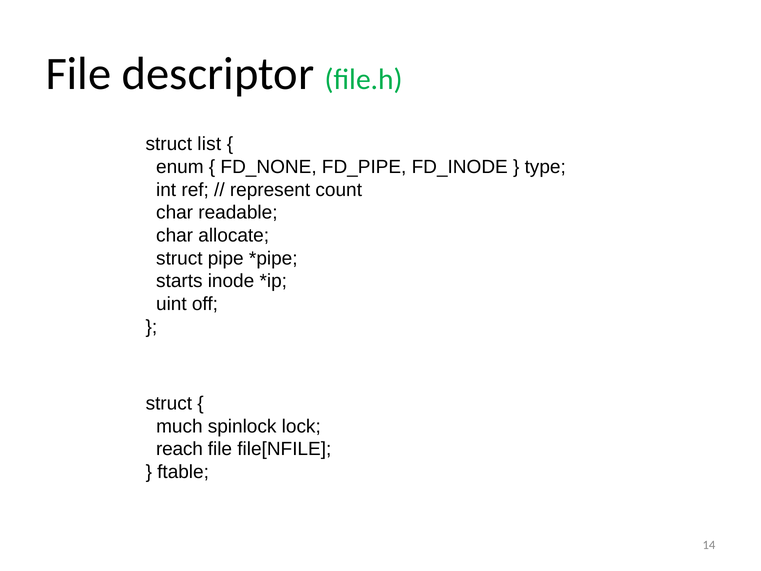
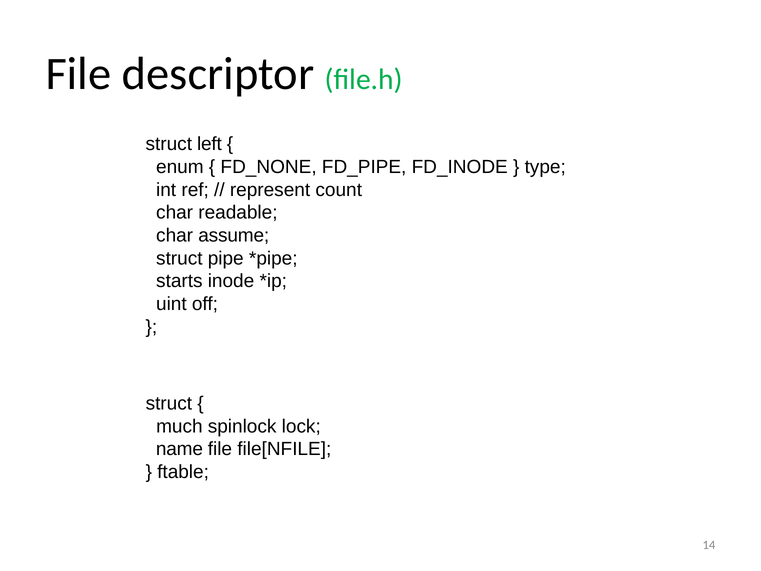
list: list -> left
allocate: allocate -> assume
reach: reach -> name
